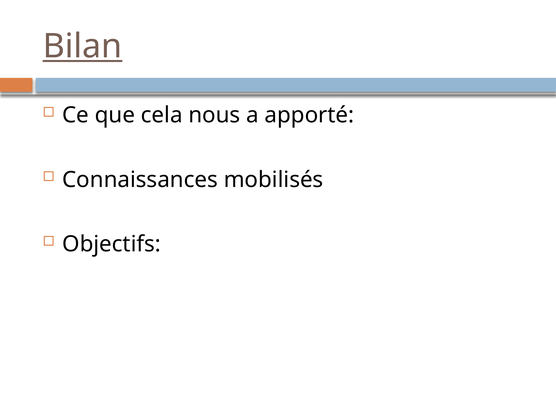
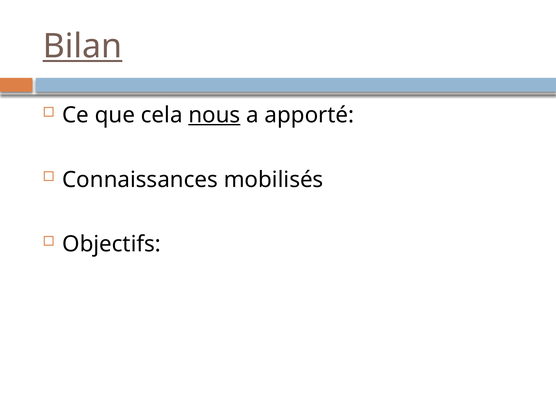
nous underline: none -> present
